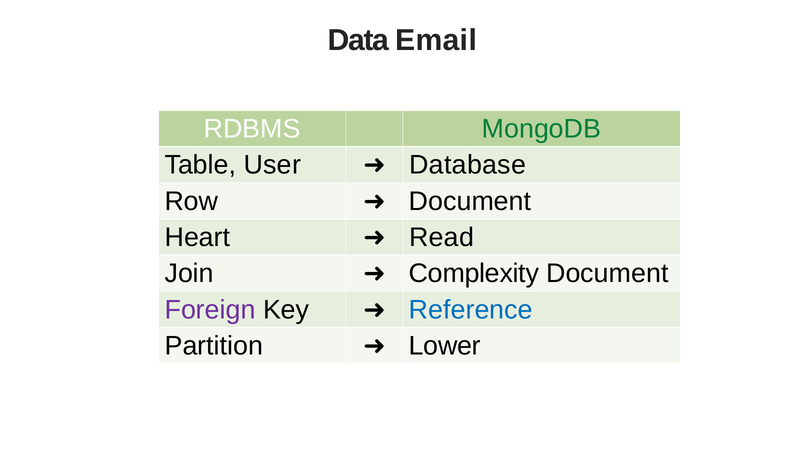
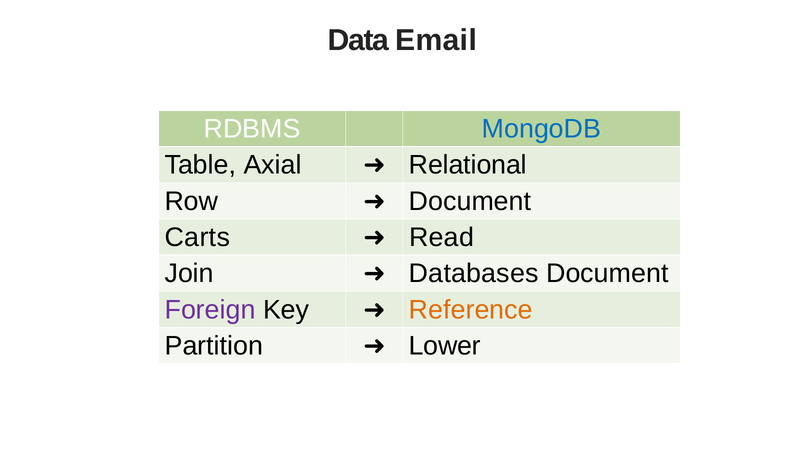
MongoDB colour: green -> blue
User: User -> Axial
Database: Database -> Relational
Heart: Heart -> Carts
Complexity: Complexity -> Databases
Reference colour: blue -> orange
